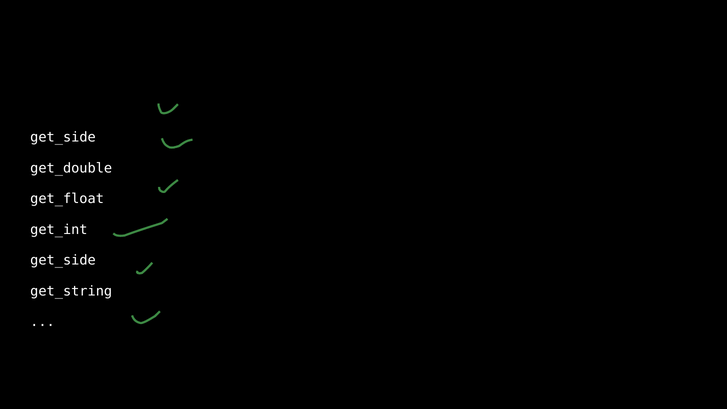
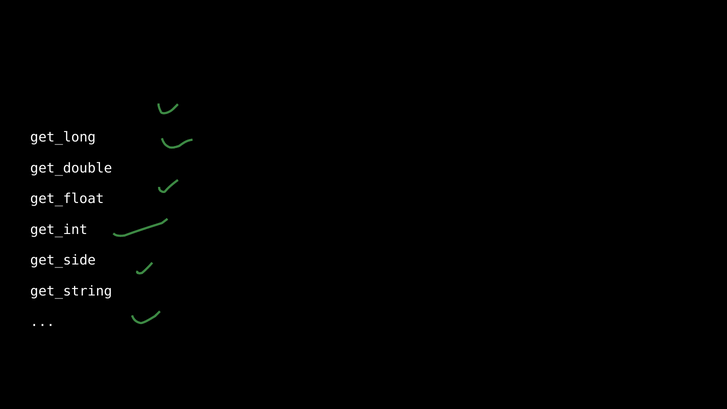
get_side at (63, 137): get_side -> get_long
